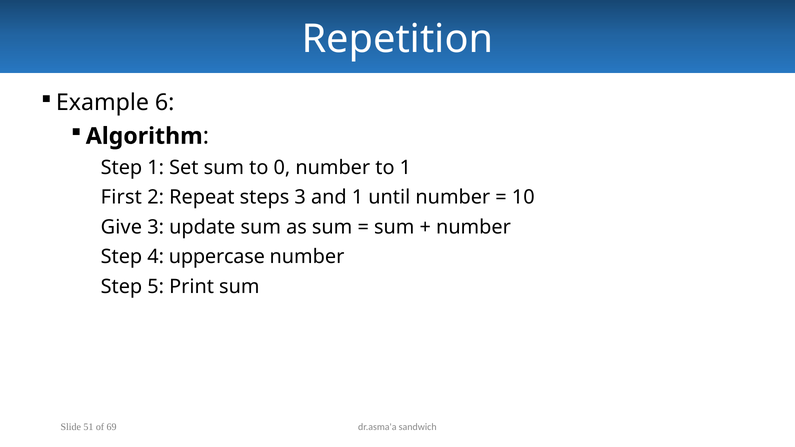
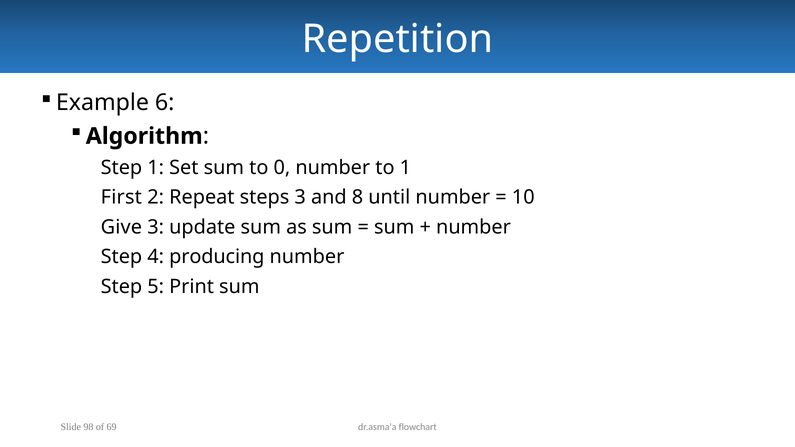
and 1: 1 -> 8
uppercase: uppercase -> producing
51: 51 -> 98
sandwich: sandwich -> flowchart
